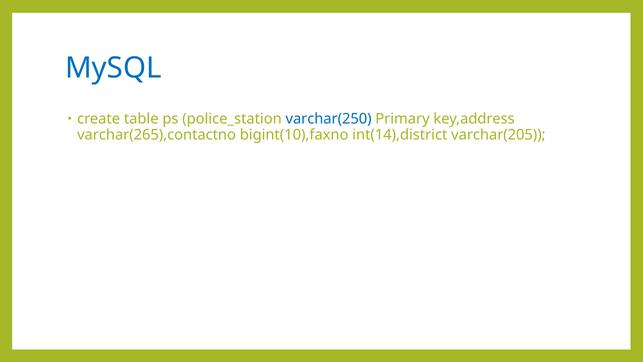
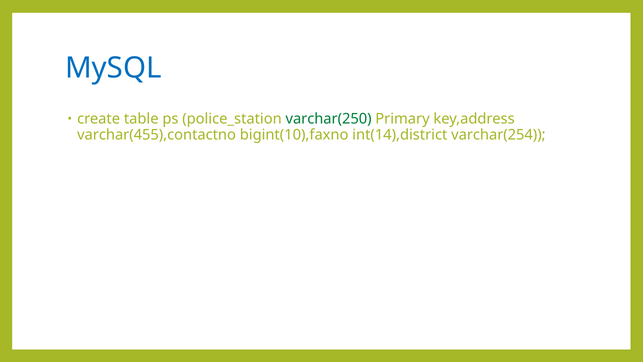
varchar(250 colour: blue -> green
varchar(265),contactno: varchar(265),contactno -> varchar(455),contactno
varchar(205: varchar(205 -> varchar(254
